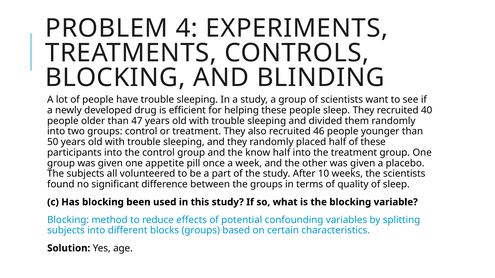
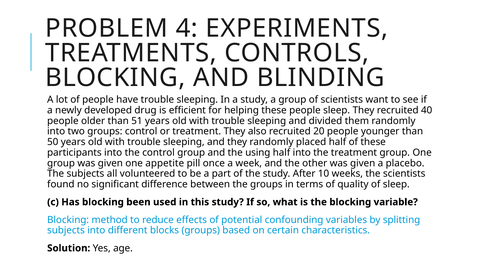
47: 47 -> 51
46: 46 -> 20
know: know -> using
